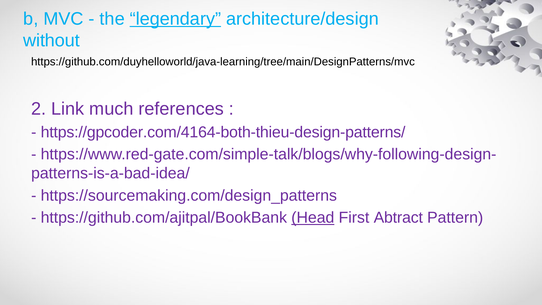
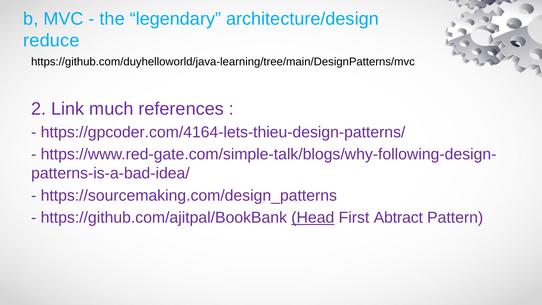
legendary underline: present -> none
without: without -> reduce
https://gpcoder.com/4164-both-thieu-design-patterns/: https://gpcoder.com/4164-both-thieu-design-patterns/ -> https://gpcoder.com/4164-lets-thieu-design-patterns/
